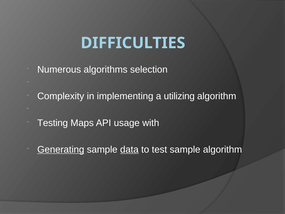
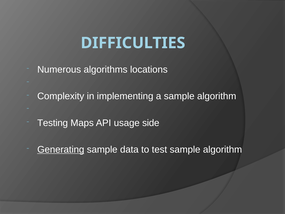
selection: selection -> locations
a utilizing: utilizing -> sample
with: with -> side
data underline: present -> none
